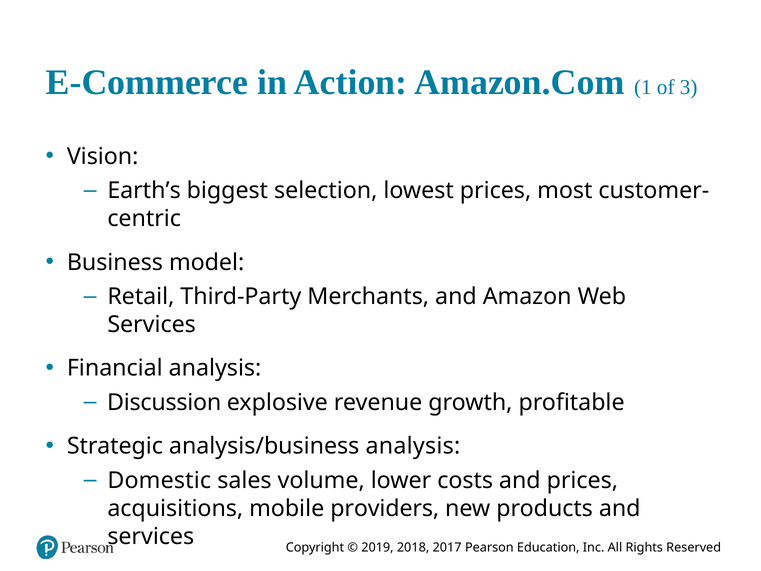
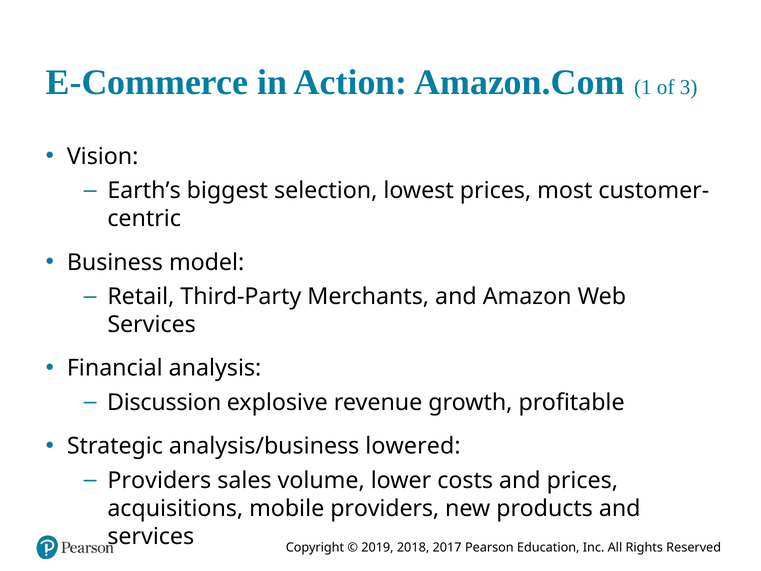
analysis/business analysis: analysis -> lowered
Domestic at (159, 480): Domestic -> Providers
